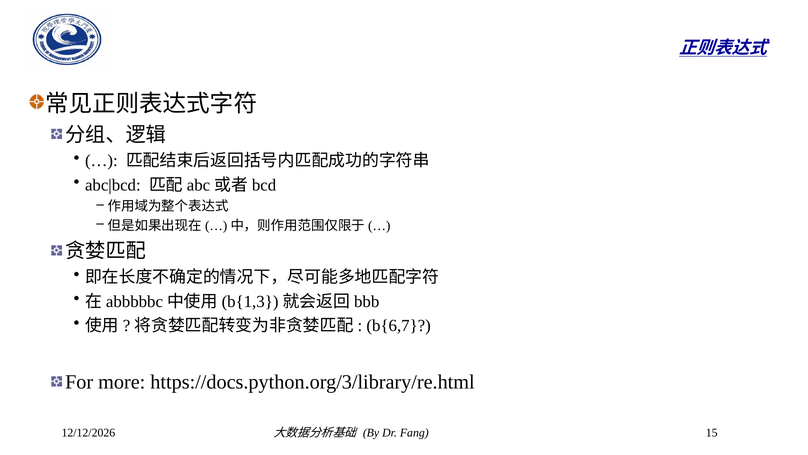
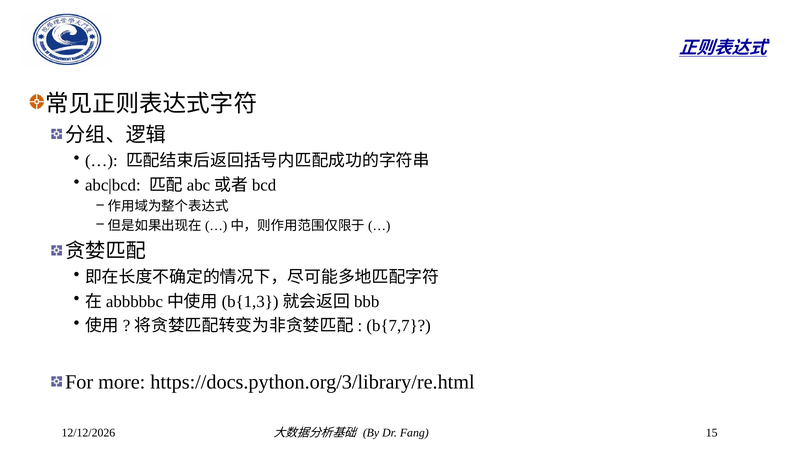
b{6,7: b{6,7 -> b{7,7
